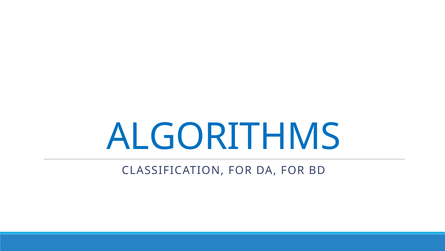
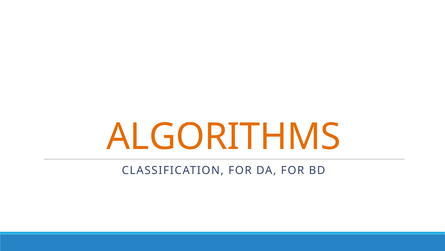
ALGORITHMS colour: blue -> orange
